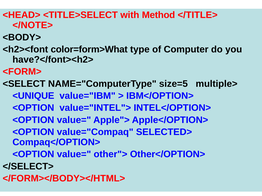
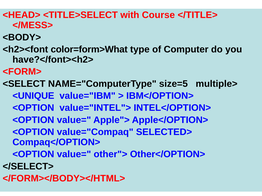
Method: Method -> Course
</NOTE>: </NOTE> -> </MESS>
